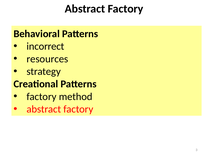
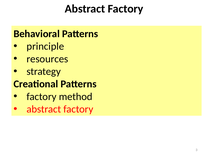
incorrect: incorrect -> principle
